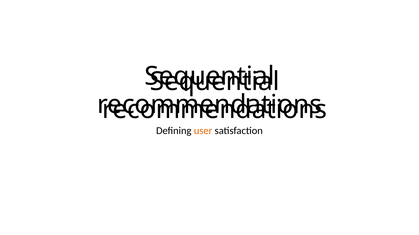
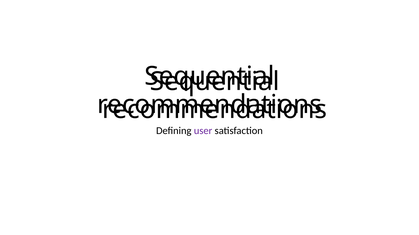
user colour: orange -> purple
